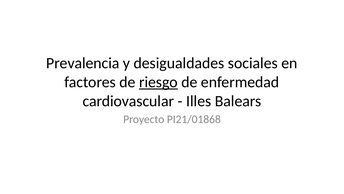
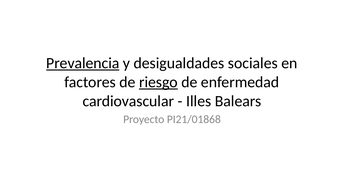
Prevalencia underline: none -> present
